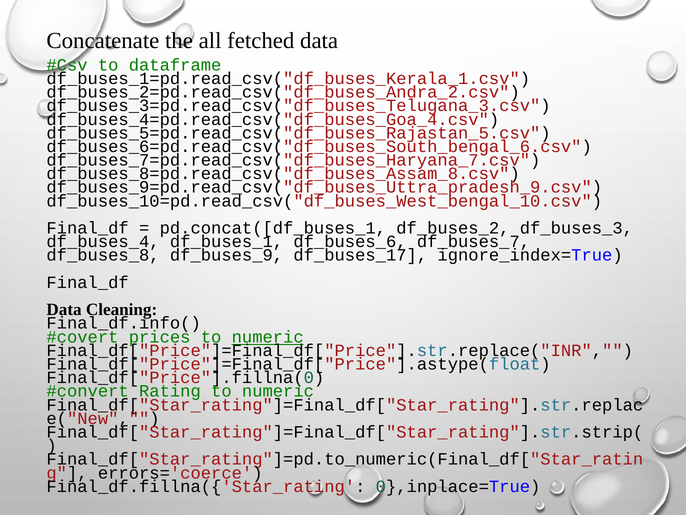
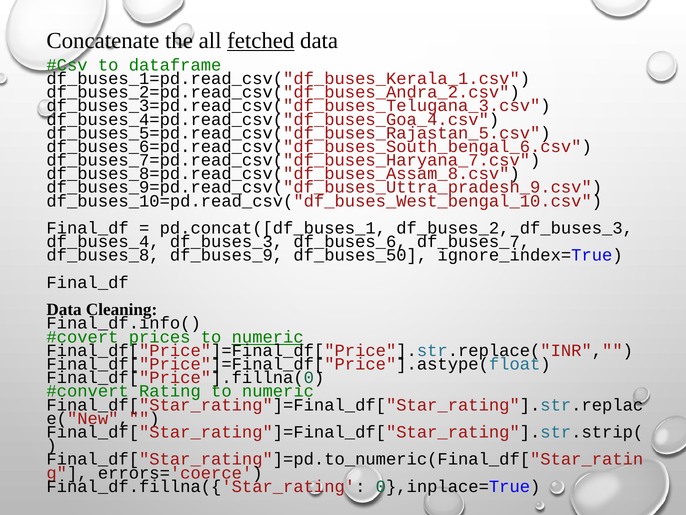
fetched underline: none -> present
df_buses_4 df_buses_1: df_buses_1 -> df_buses_3
df_buses_17: df_buses_17 -> df_buses_50
